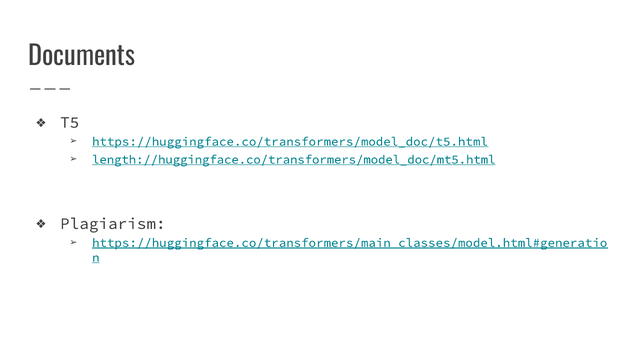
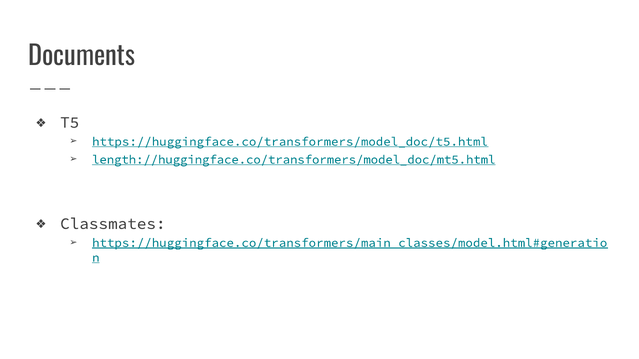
Plagiarism: Plagiarism -> Classmates
